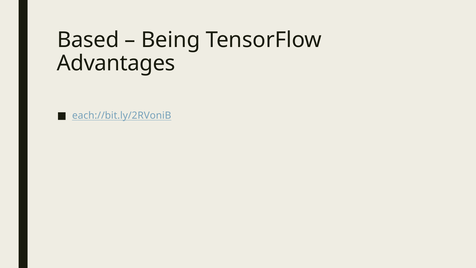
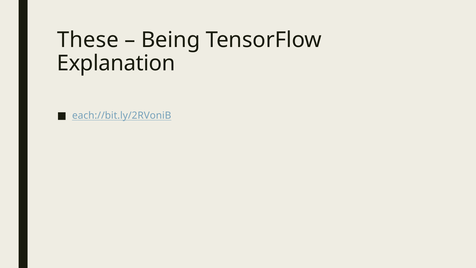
Based: Based -> These
Advantages: Advantages -> Explanation
